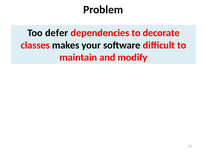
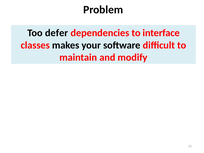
decorate: decorate -> interface
